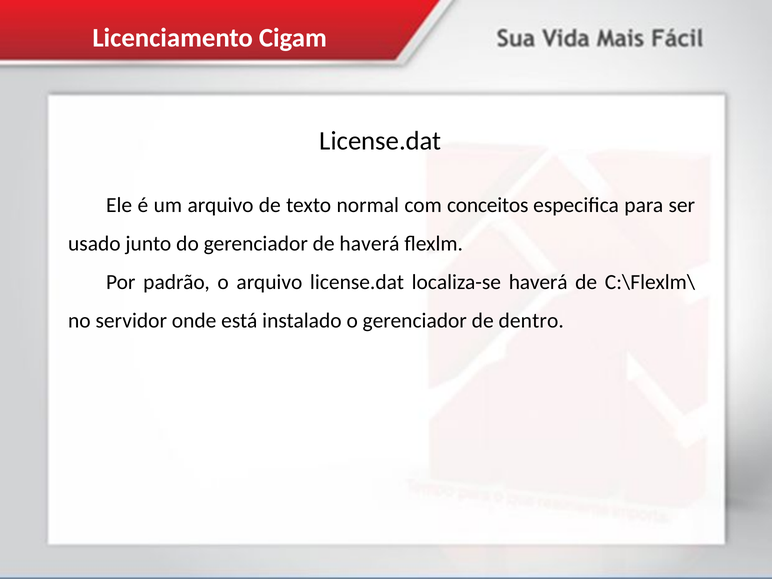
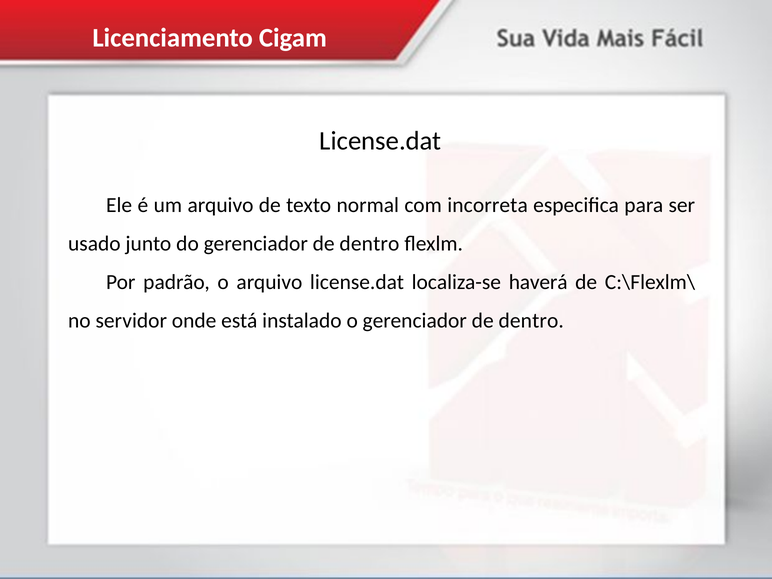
conceitos: conceitos -> incorreta
do gerenciador de haverá: haverá -> dentro
